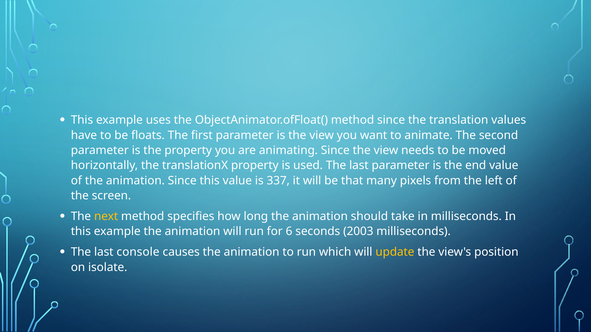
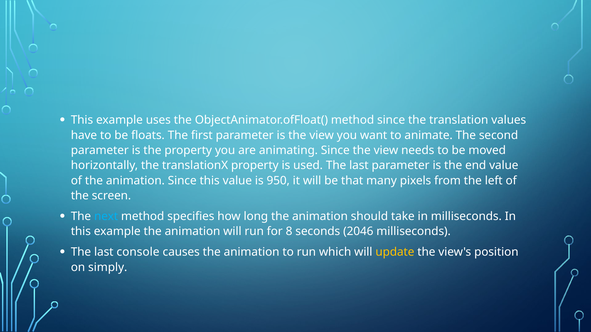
337: 337 -> 950
next colour: yellow -> light blue
6: 6 -> 8
2003: 2003 -> 2046
isolate: isolate -> simply
